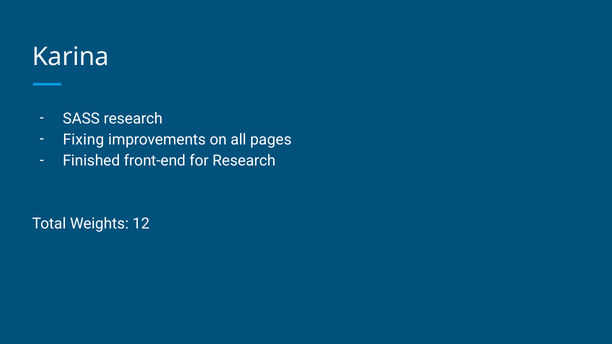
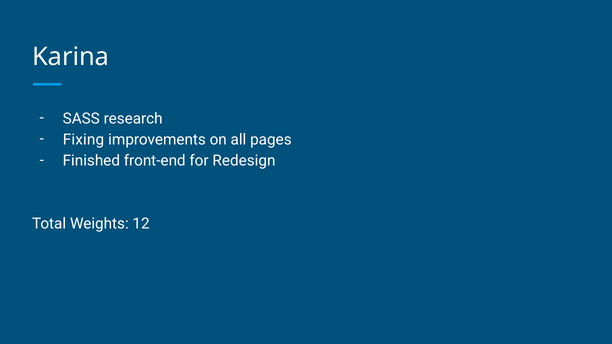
for Research: Research -> Redesign
